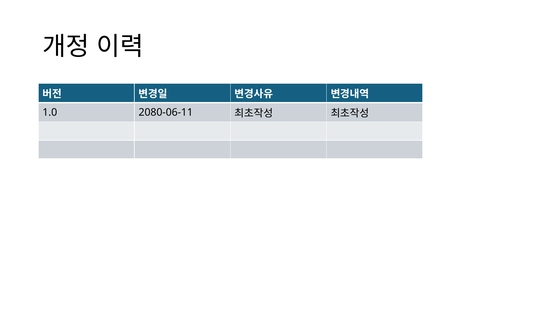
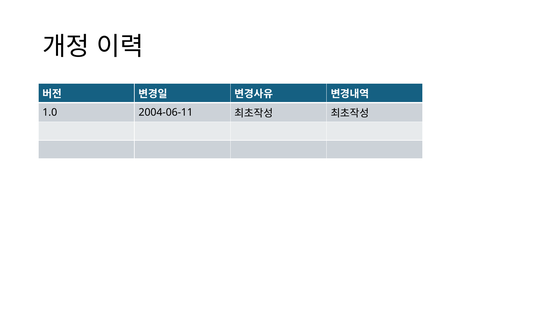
2080-06-11: 2080-06-11 -> 2004-06-11
